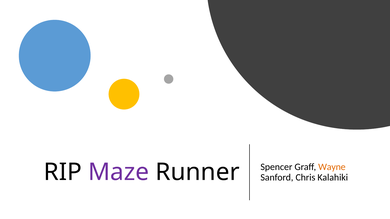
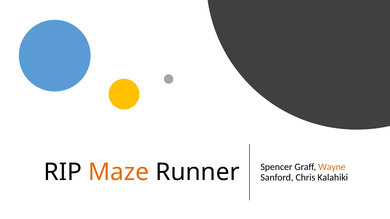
Maze colour: purple -> orange
